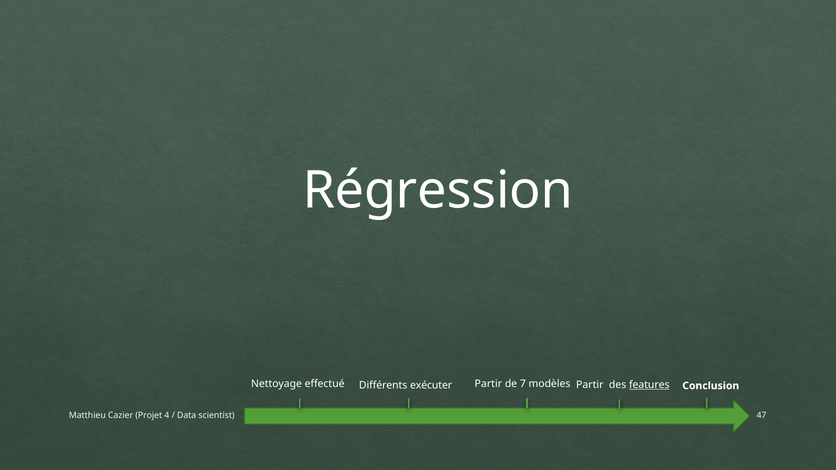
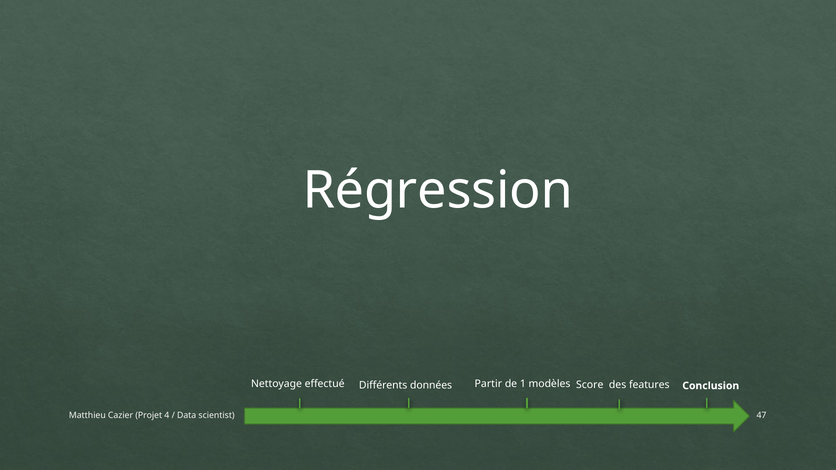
7: 7 -> 1
Partir at (590, 385): Partir -> Score
features underline: present -> none
exécuter: exécuter -> données
